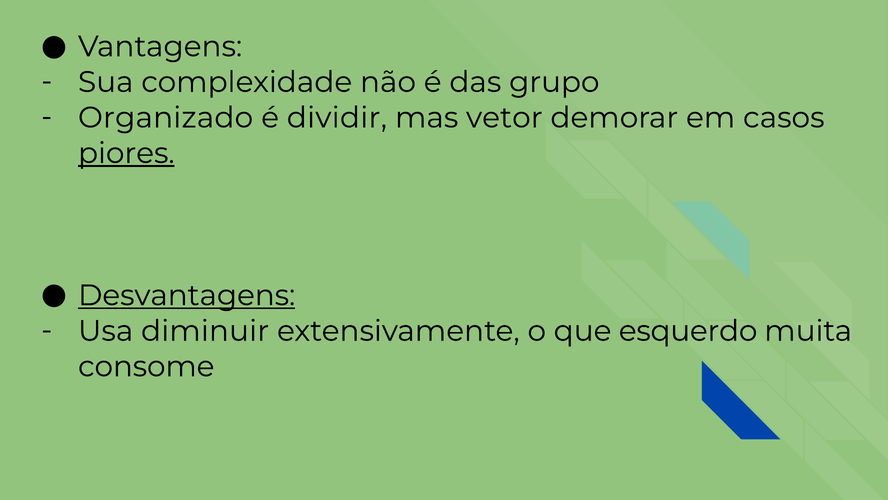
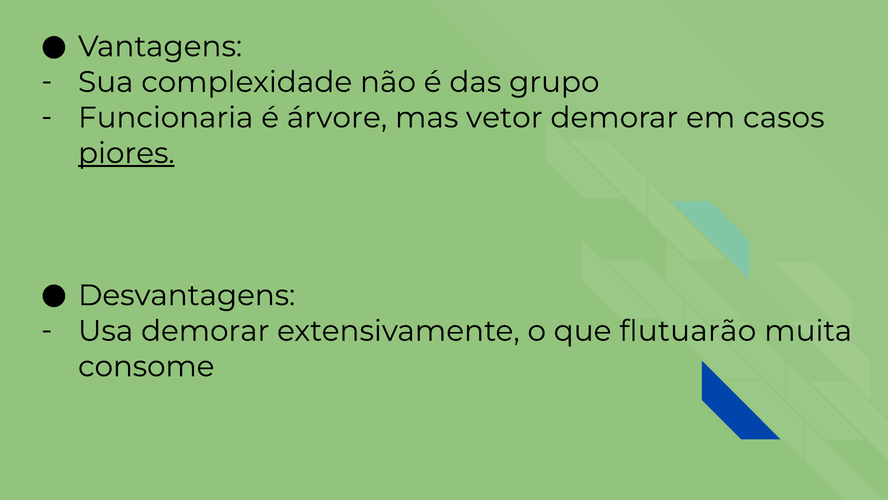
Organizado: Organizado -> Funcionaria
dividir: dividir -> árvore
Desvantagens underline: present -> none
Usa diminuir: diminuir -> demorar
esquerdo: esquerdo -> flutuarão
